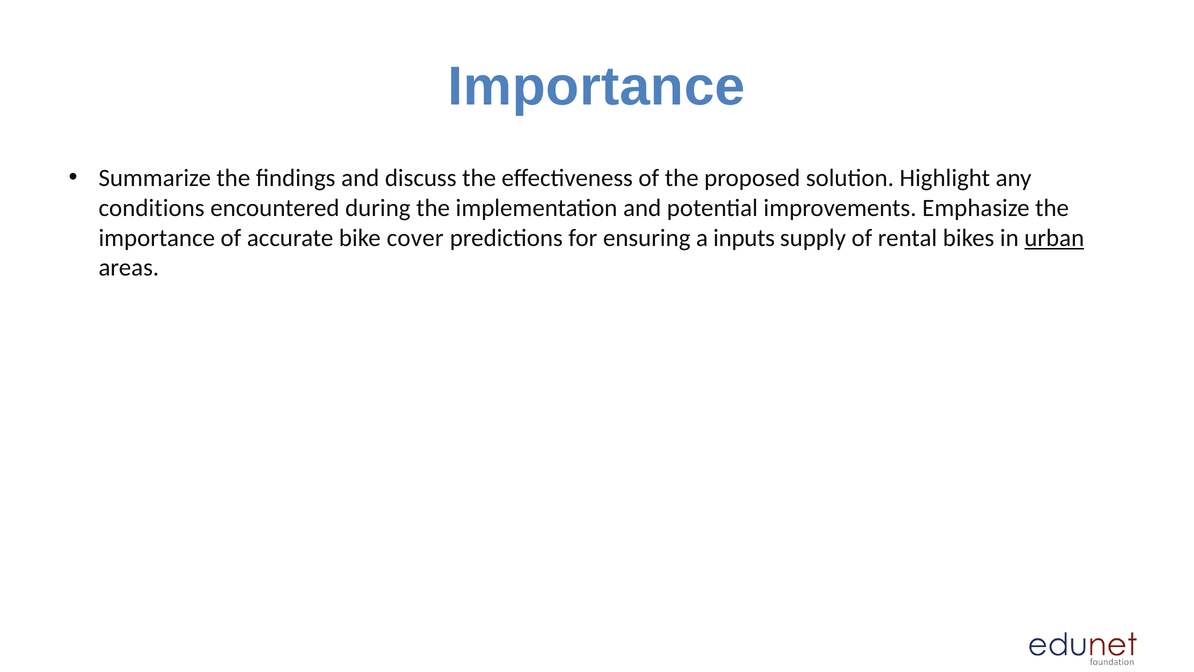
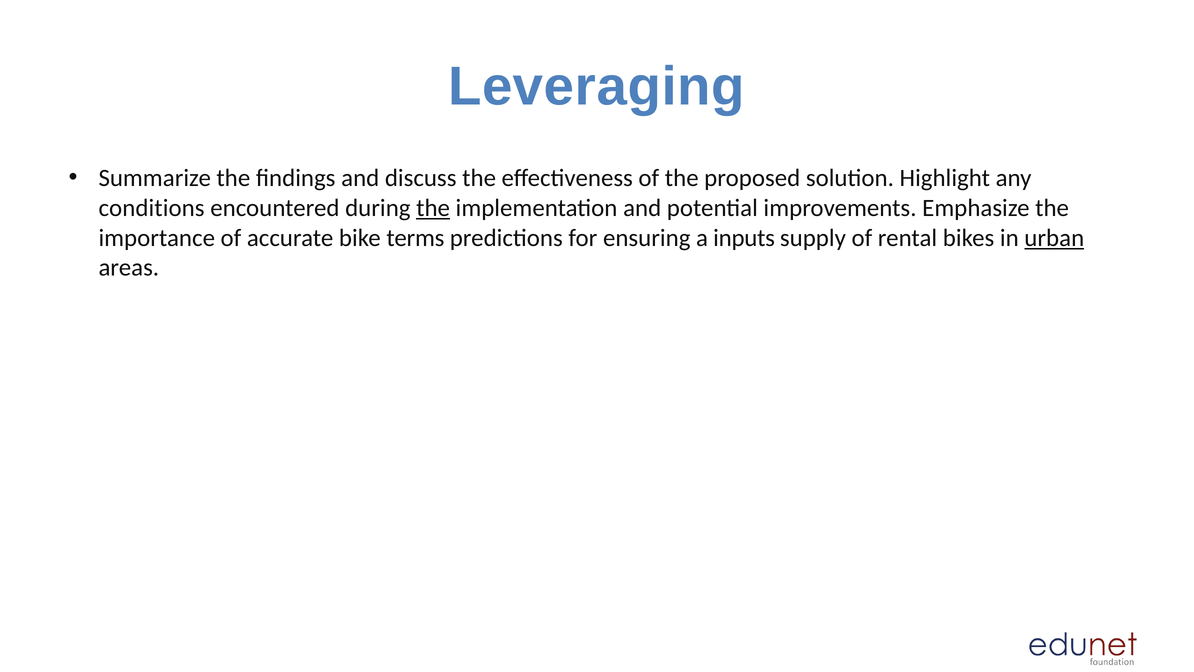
Importance at (597, 87): Importance -> Leveraging
the at (433, 208) underline: none -> present
cover: cover -> terms
